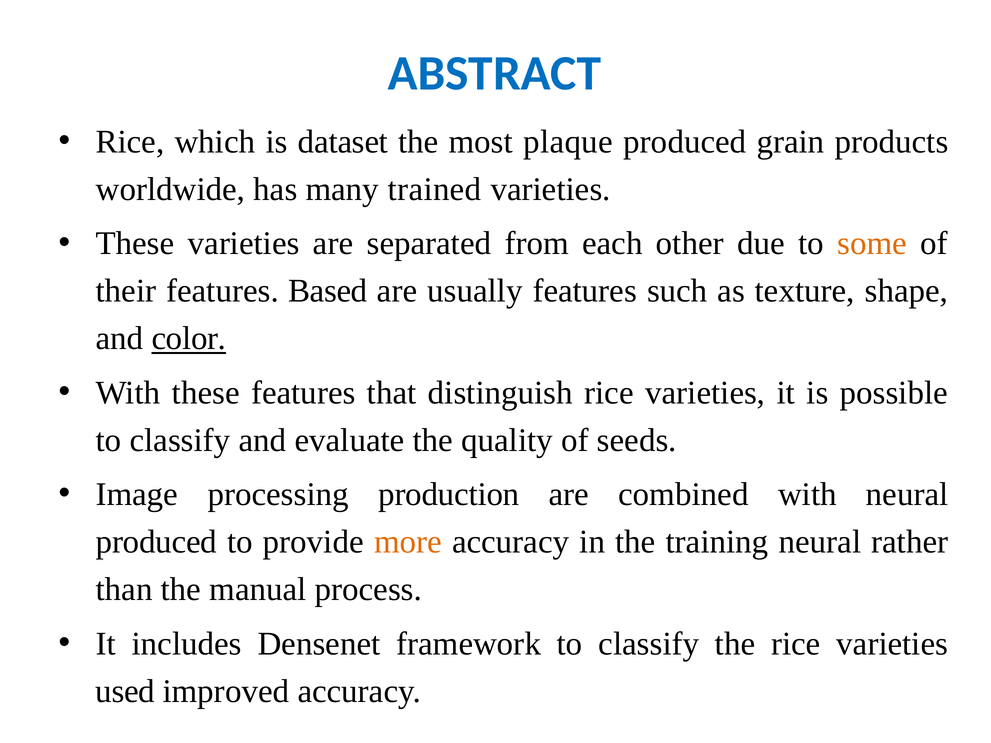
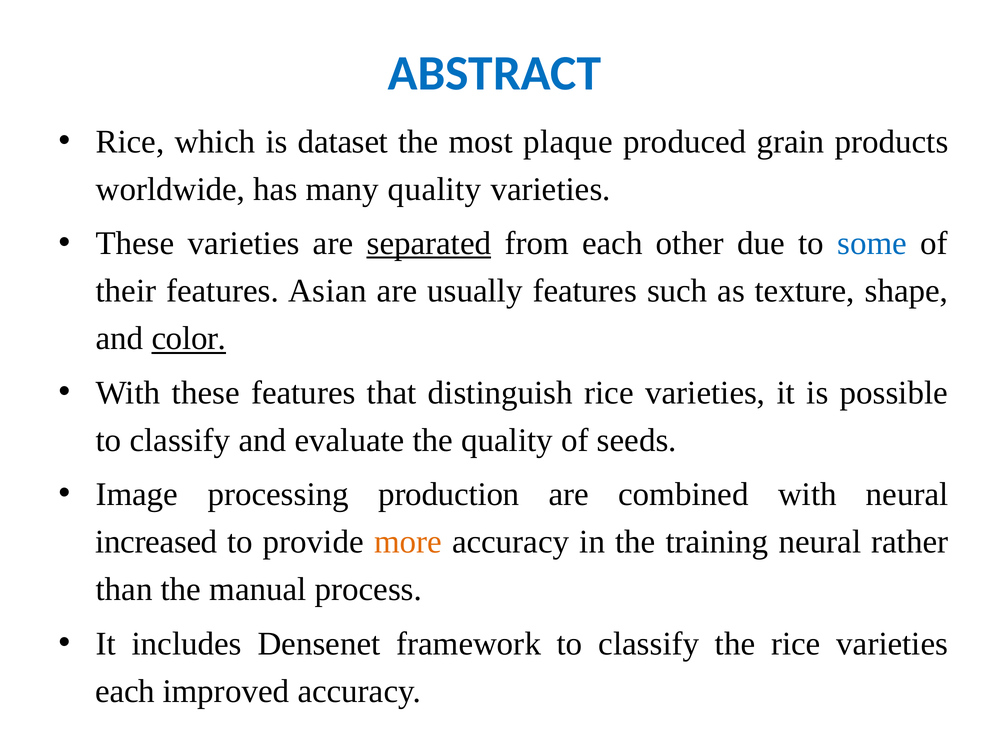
many trained: trained -> quality
separated underline: none -> present
some colour: orange -> blue
Based: Based -> Asian
produced at (156, 542): produced -> increased
used at (125, 691): used -> each
